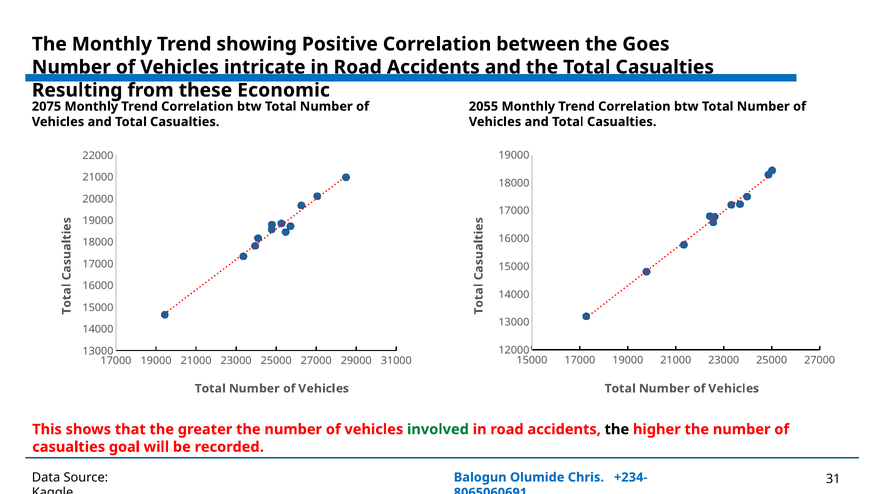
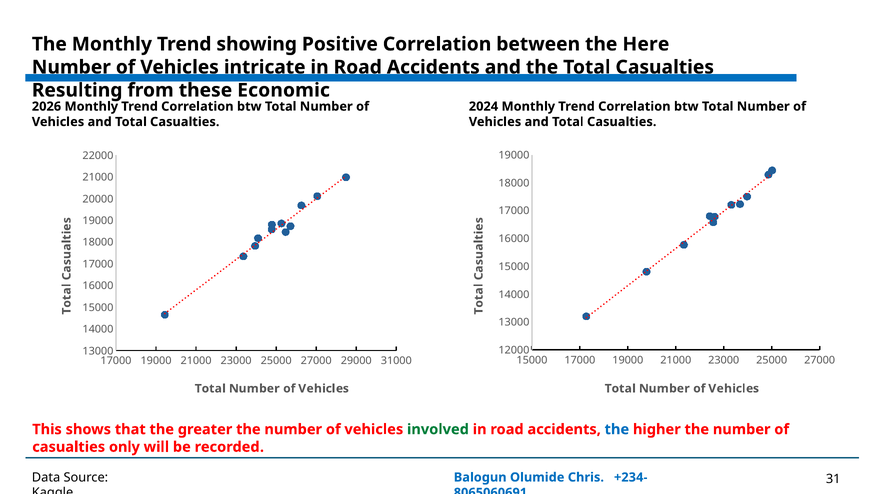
Goes: Goes -> Here
2075: 2075 -> 2026
2055: 2055 -> 2024
the at (617, 430) colour: black -> blue
goal: goal -> only
